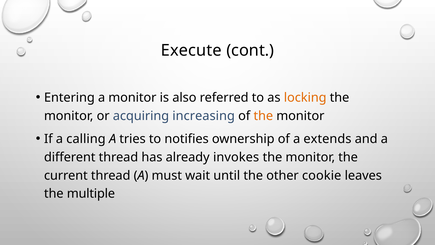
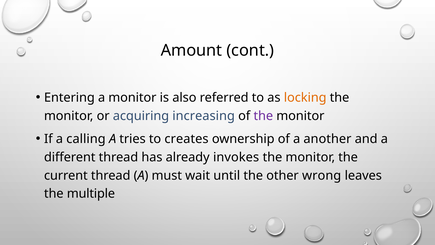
Execute: Execute -> Amount
the at (263, 116) colour: orange -> purple
notifies: notifies -> creates
extends: extends -> another
cookie: cookie -> wrong
